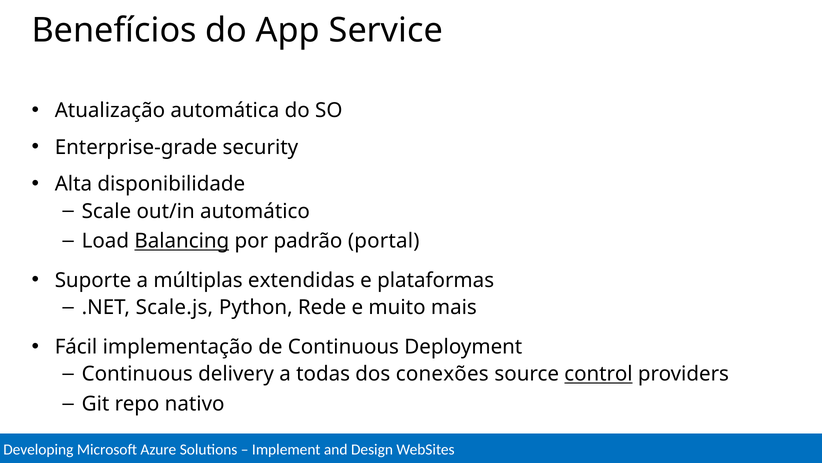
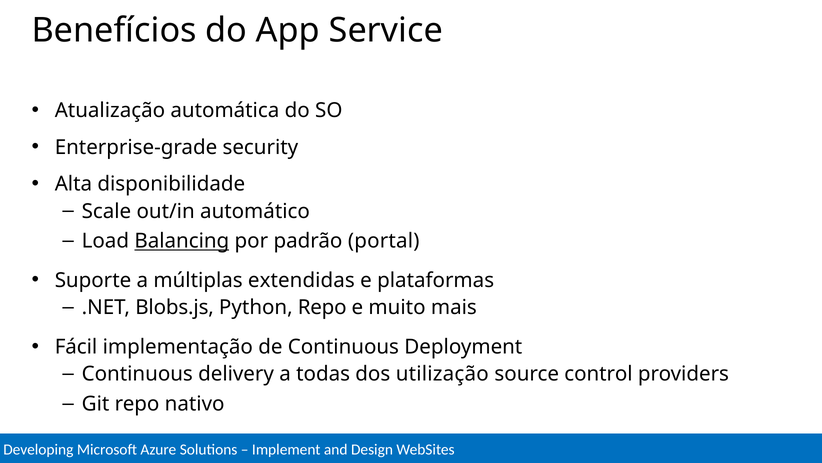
Scale.js: Scale.js -> Blobs.js
Python Rede: Rede -> Repo
conexões: conexões -> utilização
control underline: present -> none
